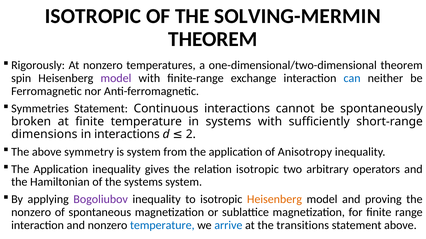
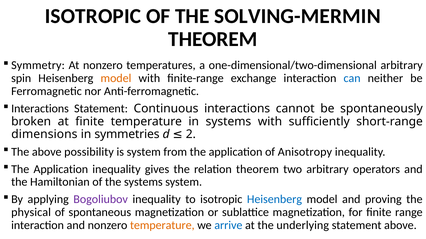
Rigorously: Rigorously -> Symmetry
one-dimensional/two-dimensional theorem: theorem -> arbitrary
model at (116, 78) colour: purple -> orange
Symmetries at (40, 109): Symmetries -> Interactions
in interactions: interactions -> symmetries
symmetry: symmetry -> possibility
relation isotropic: isotropic -> theorem
Heisenberg at (274, 200) colour: orange -> blue
nonzero at (31, 213): nonzero -> physical
temperature at (162, 226) colour: blue -> orange
transitions: transitions -> underlying
